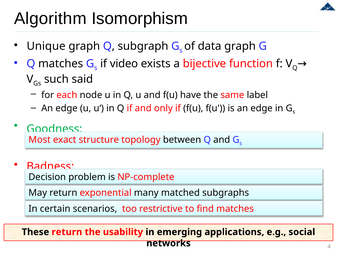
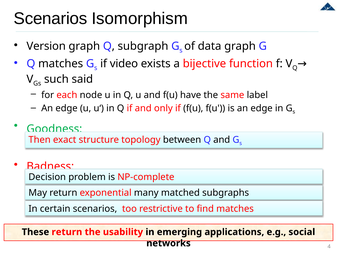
Algorithm at (50, 18): Algorithm -> Scenarios
Unique: Unique -> Version
Most: Most -> Then
